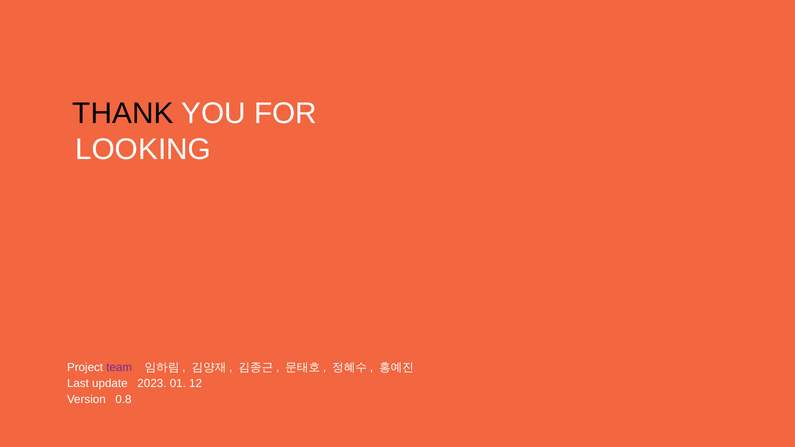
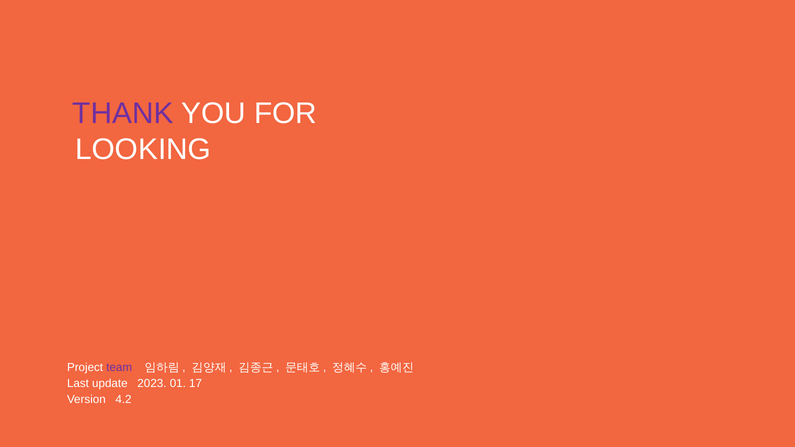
THANK colour: black -> purple
12: 12 -> 17
0.8: 0.8 -> 4.2
